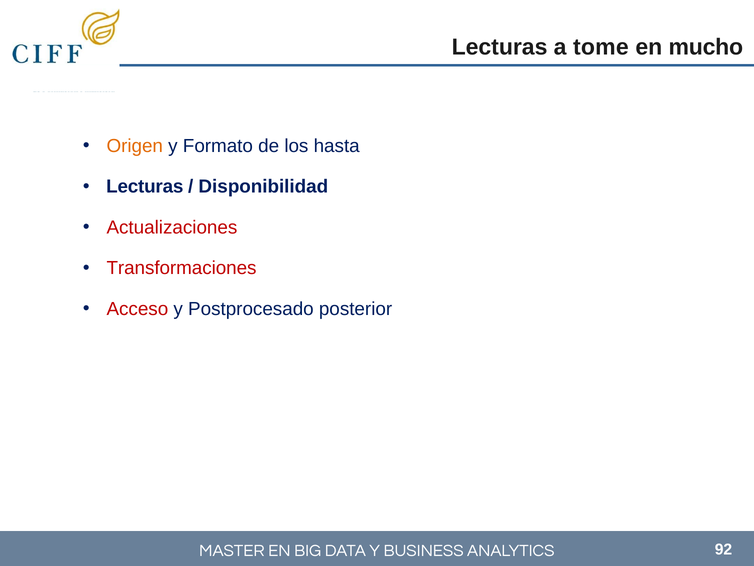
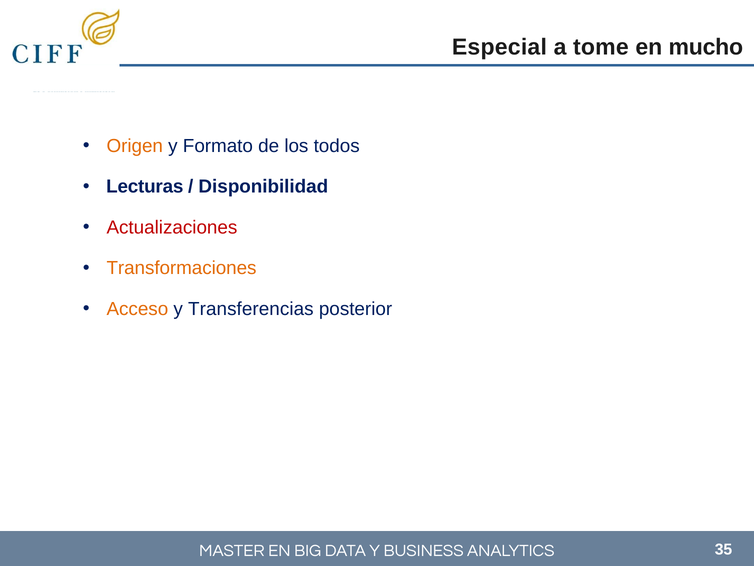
Lecturas at (500, 47): Lecturas -> Especial
hasta: hasta -> todos
Transformaciones colour: red -> orange
Acceso colour: red -> orange
Postprocesado: Postprocesado -> Transferencias
92: 92 -> 35
